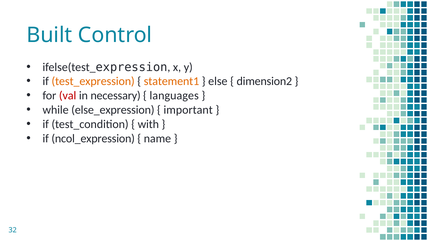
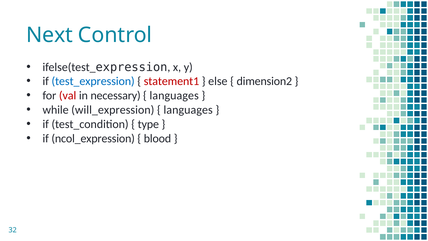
Built: Built -> Next
test_expression colour: orange -> blue
statement1 colour: orange -> red
else_expression: else_expression -> will_expression
important at (188, 110): important -> languages
with: with -> type
name: name -> blood
